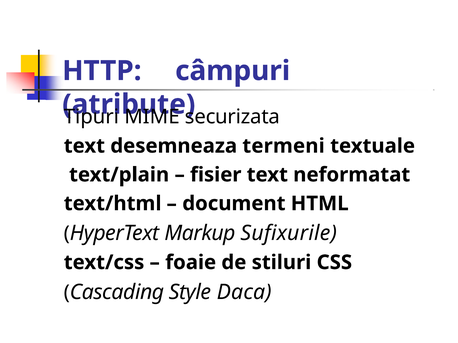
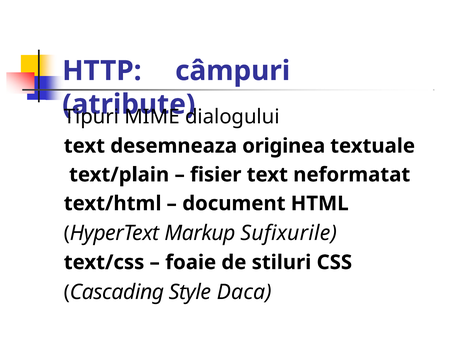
securizata: securizata -> dialogului
termeni: termeni -> originea
